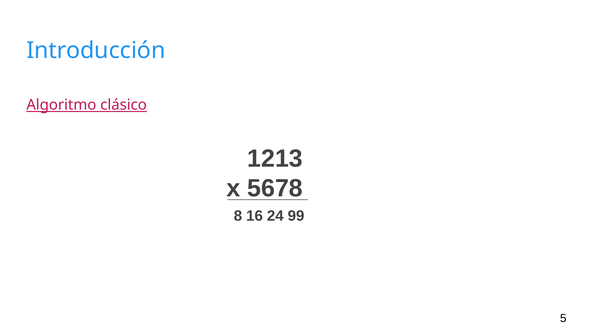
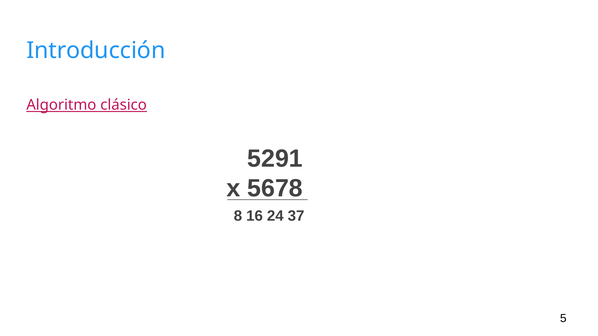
1213: 1213 -> 5291
99: 99 -> 37
